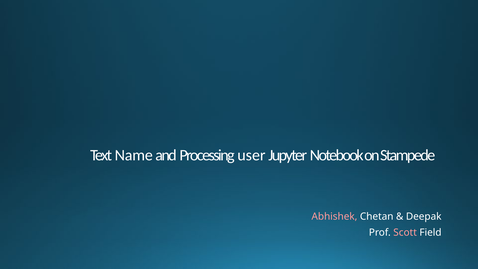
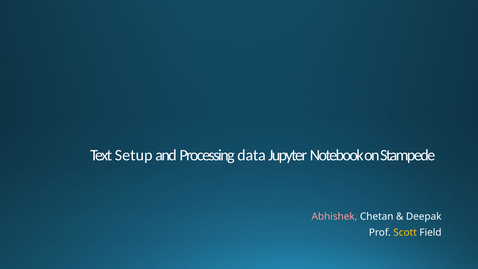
Name: Name -> Setup
user: user -> data
Scott colour: pink -> yellow
